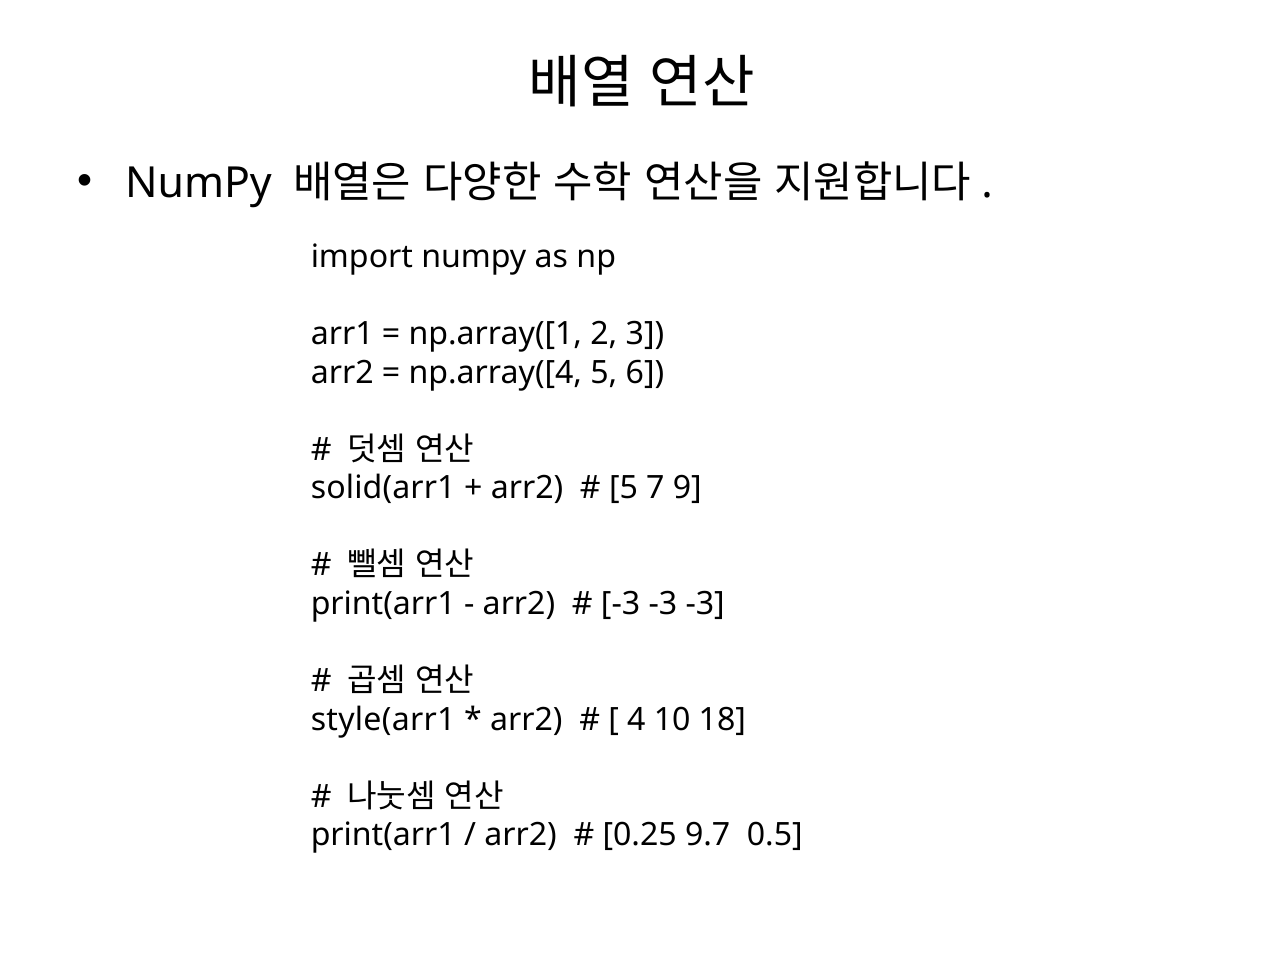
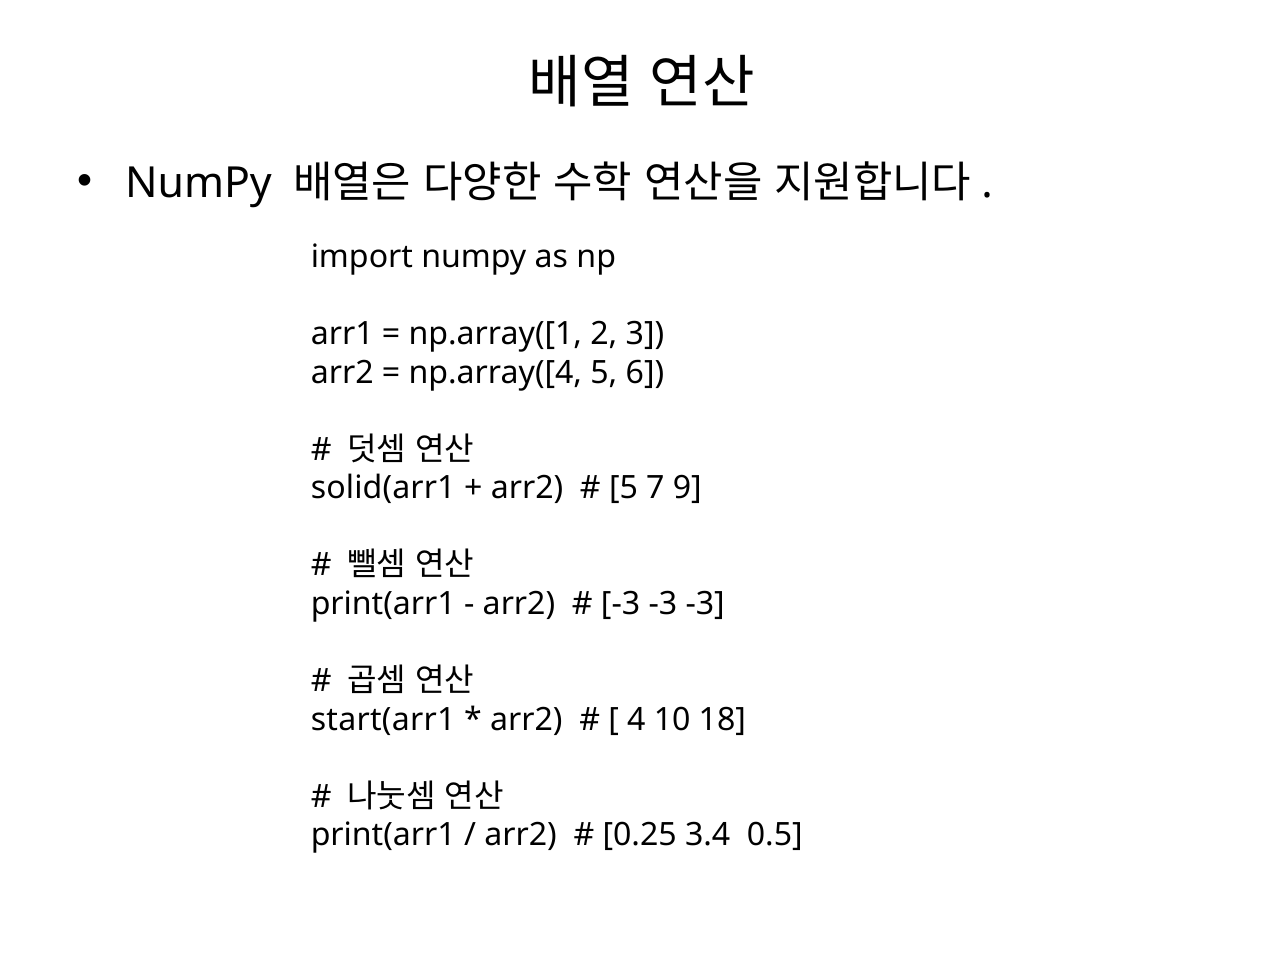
style(arr1: style(arr1 -> start(arr1
9.7: 9.7 -> 3.4
